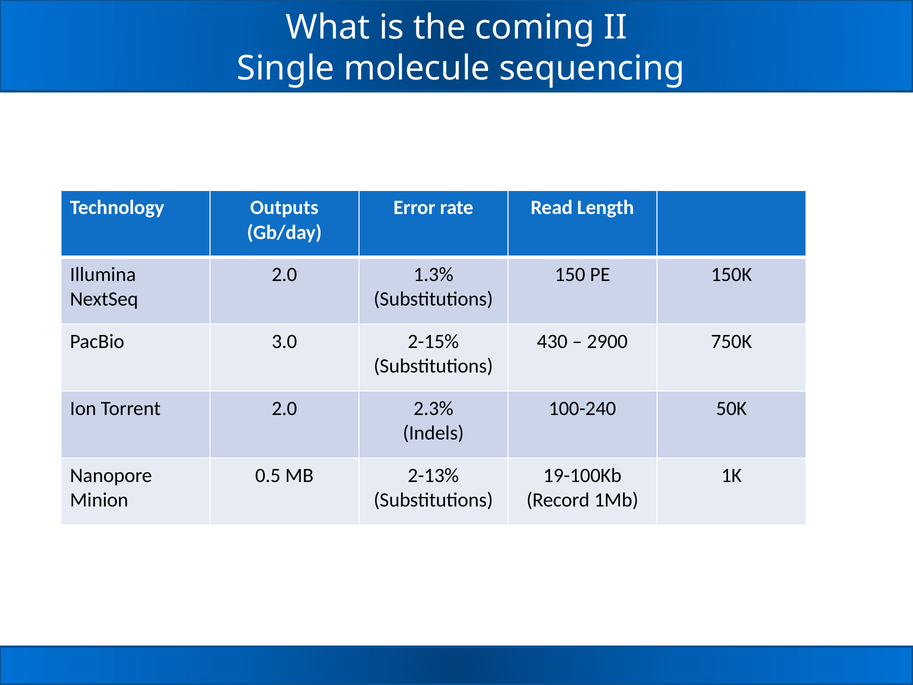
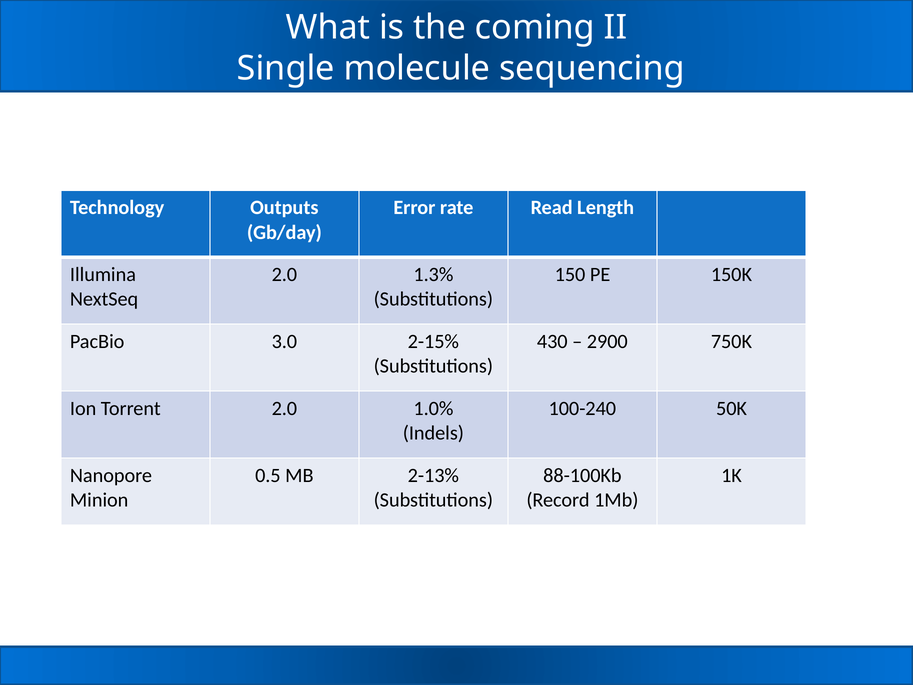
2.3%: 2.3% -> 1.0%
19-100Kb: 19-100Kb -> 88-100Kb
